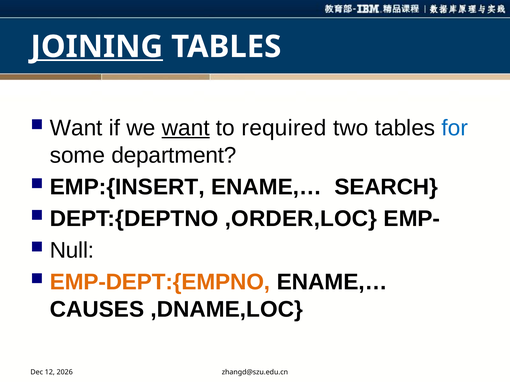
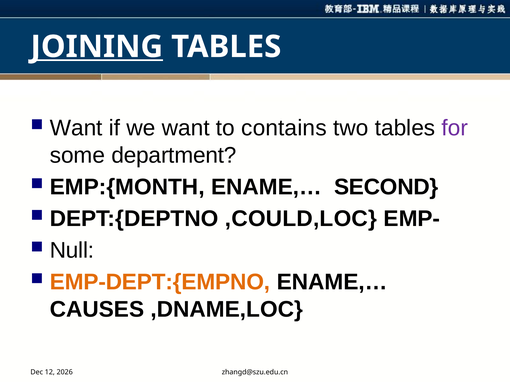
want at (186, 128) underline: present -> none
required: required -> contains
for colour: blue -> purple
EMP:{INSERT: EMP:{INSERT -> EMP:{MONTH
SEARCH: SEARCH -> SECOND
,ORDER,LOC: ,ORDER,LOC -> ,COULD,LOC
